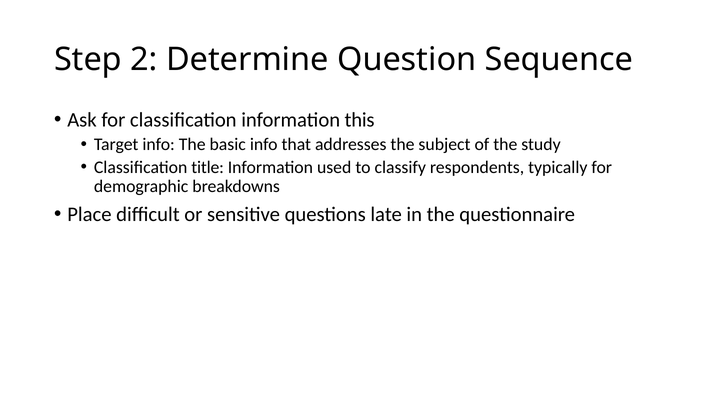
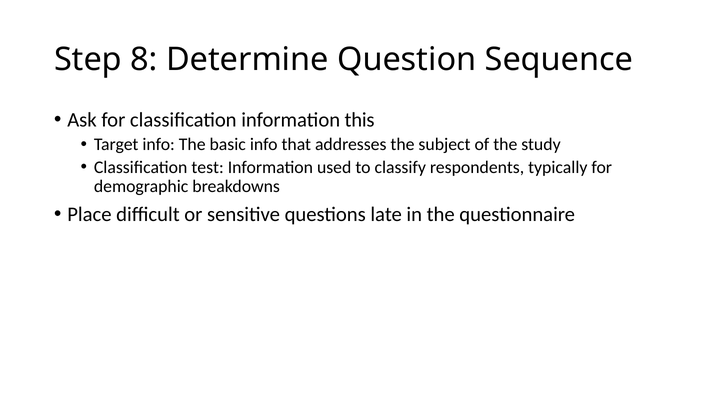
2: 2 -> 8
title: title -> test
